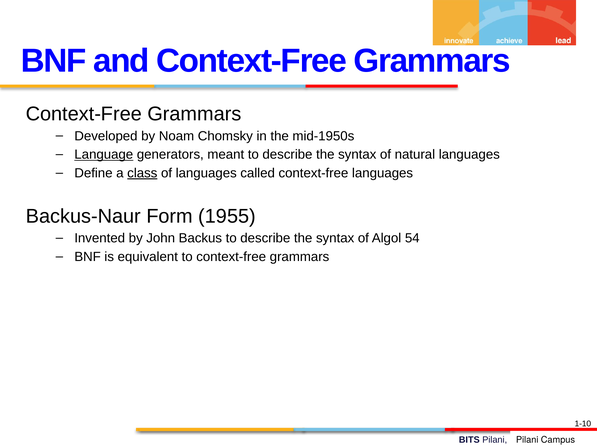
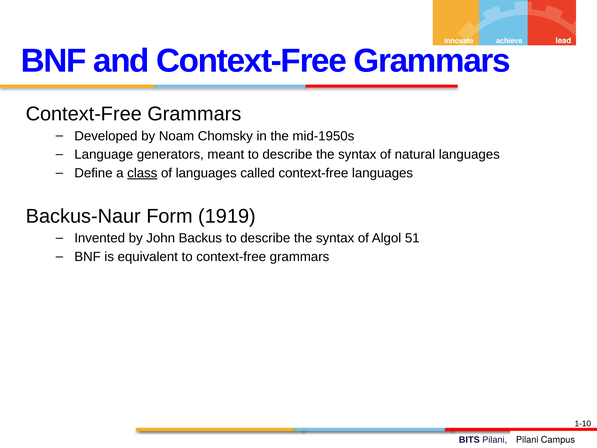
Language underline: present -> none
1955: 1955 -> 1919
54: 54 -> 51
